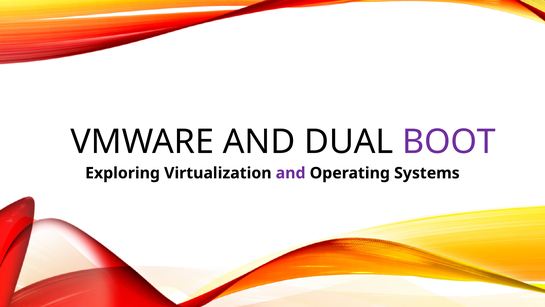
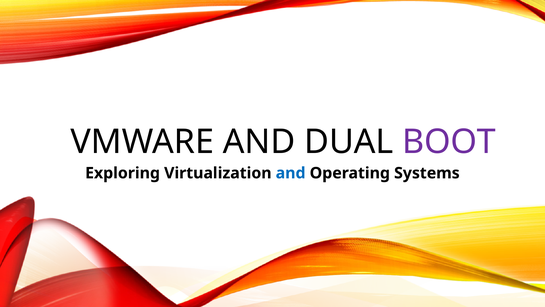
and at (291, 173) colour: purple -> blue
